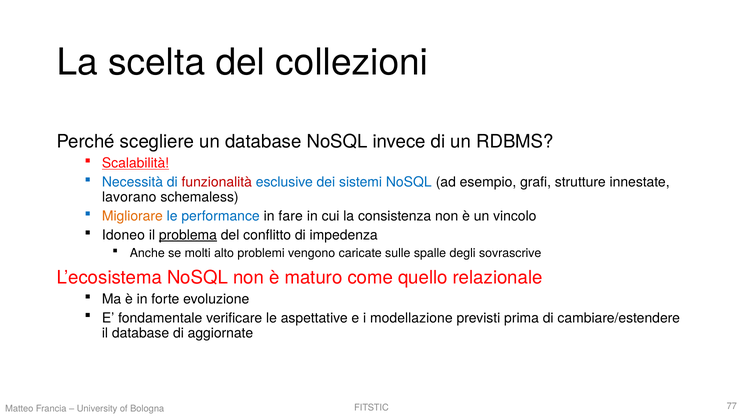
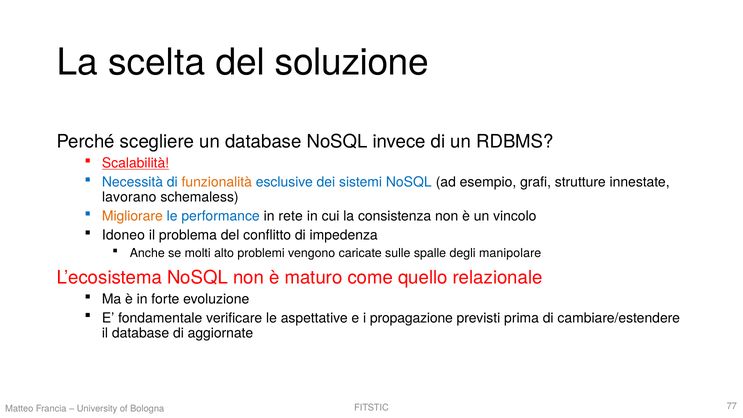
collezioni: collezioni -> soluzione
funzionalità colour: red -> orange
fare: fare -> rete
problema underline: present -> none
sovrascrive: sovrascrive -> manipolare
modellazione: modellazione -> propagazione
